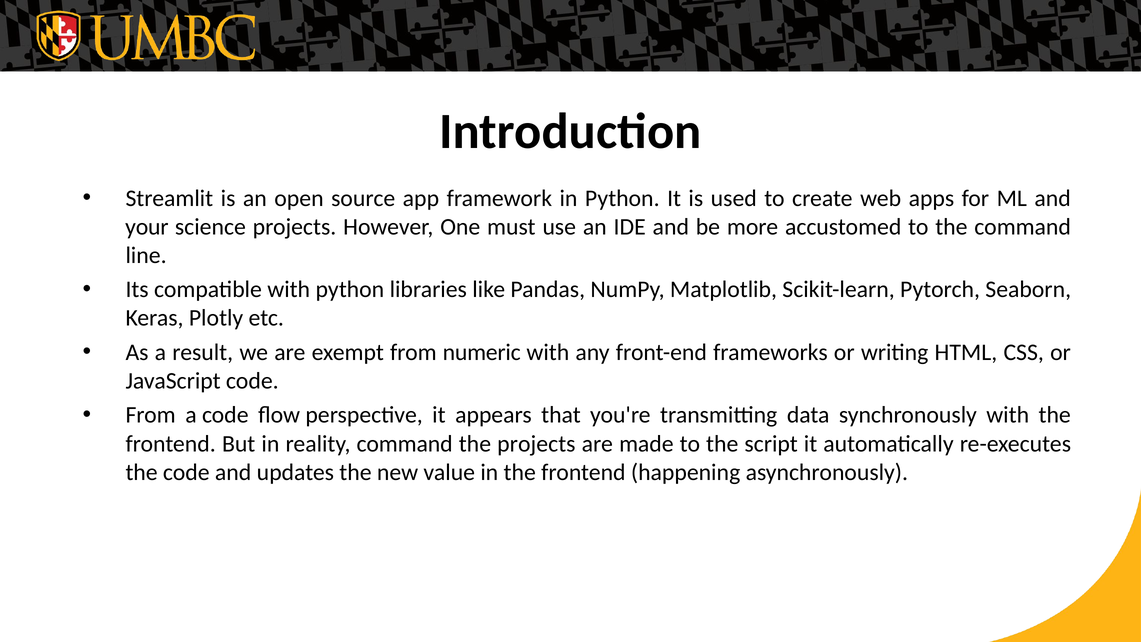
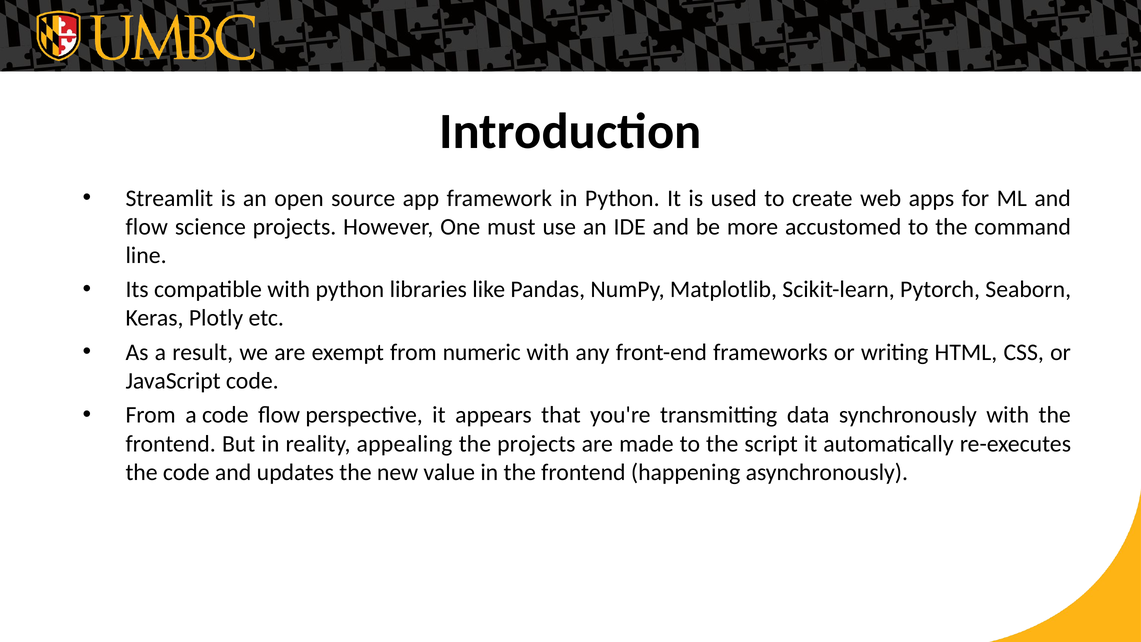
your at (147, 227): your -> flow
reality command: command -> appealing
